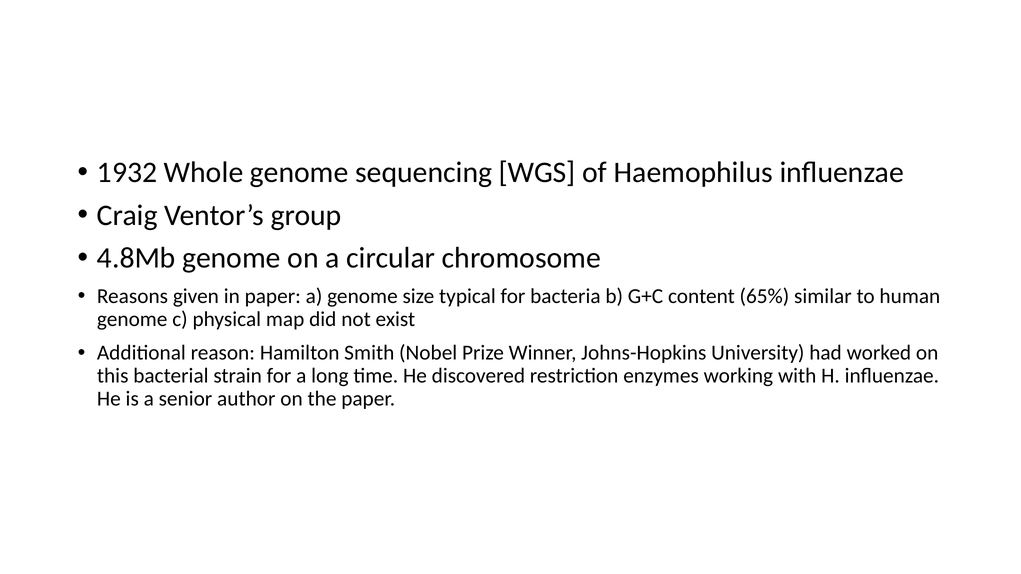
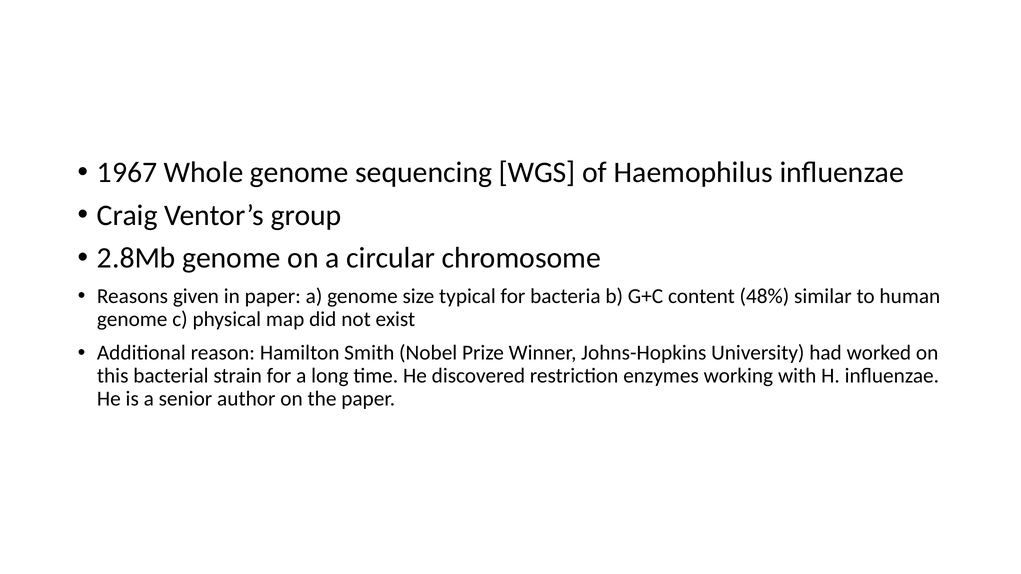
1932: 1932 -> 1967
4.8Mb: 4.8Mb -> 2.8Mb
65%: 65% -> 48%
